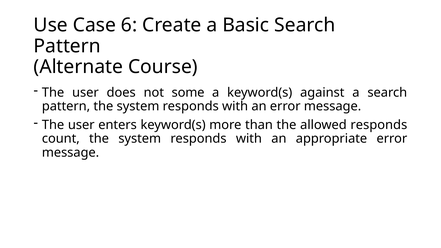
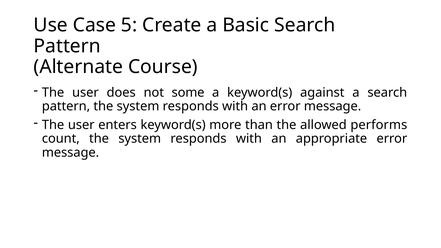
6: 6 -> 5
allowed responds: responds -> performs
